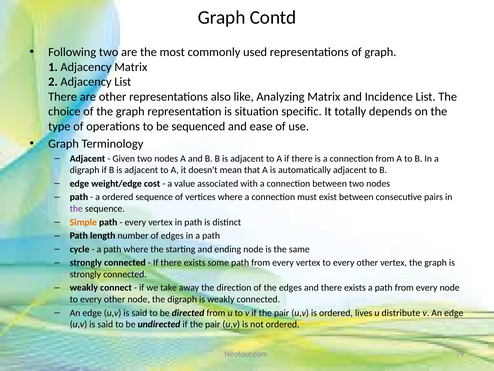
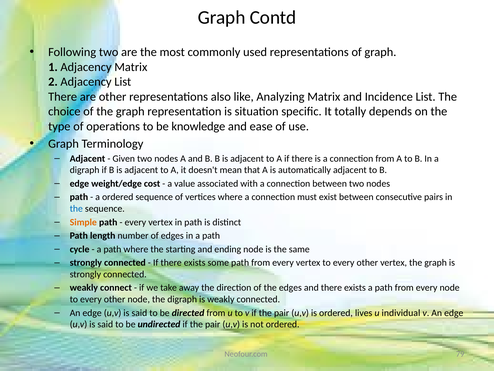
sequenced: sequenced -> knowledge
the at (76, 208) colour: purple -> blue
distribute: distribute -> individual
